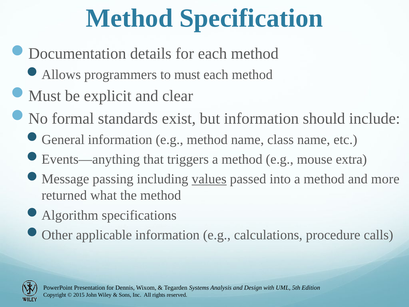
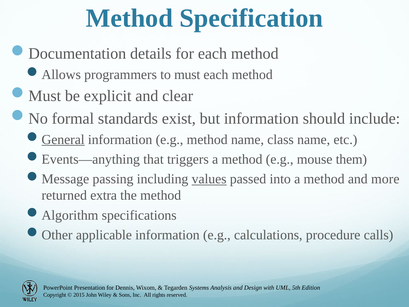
General underline: none -> present
extra: extra -> them
what: what -> extra
